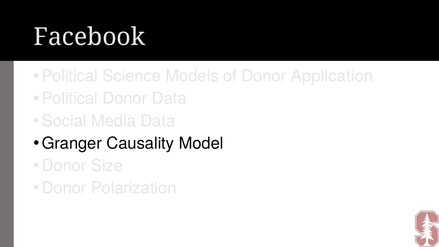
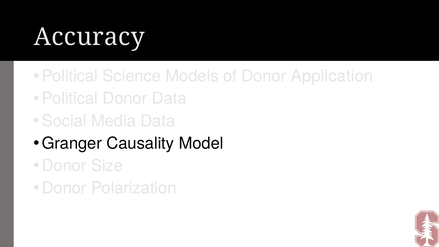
Facebook: Facebook -> Accuracy
